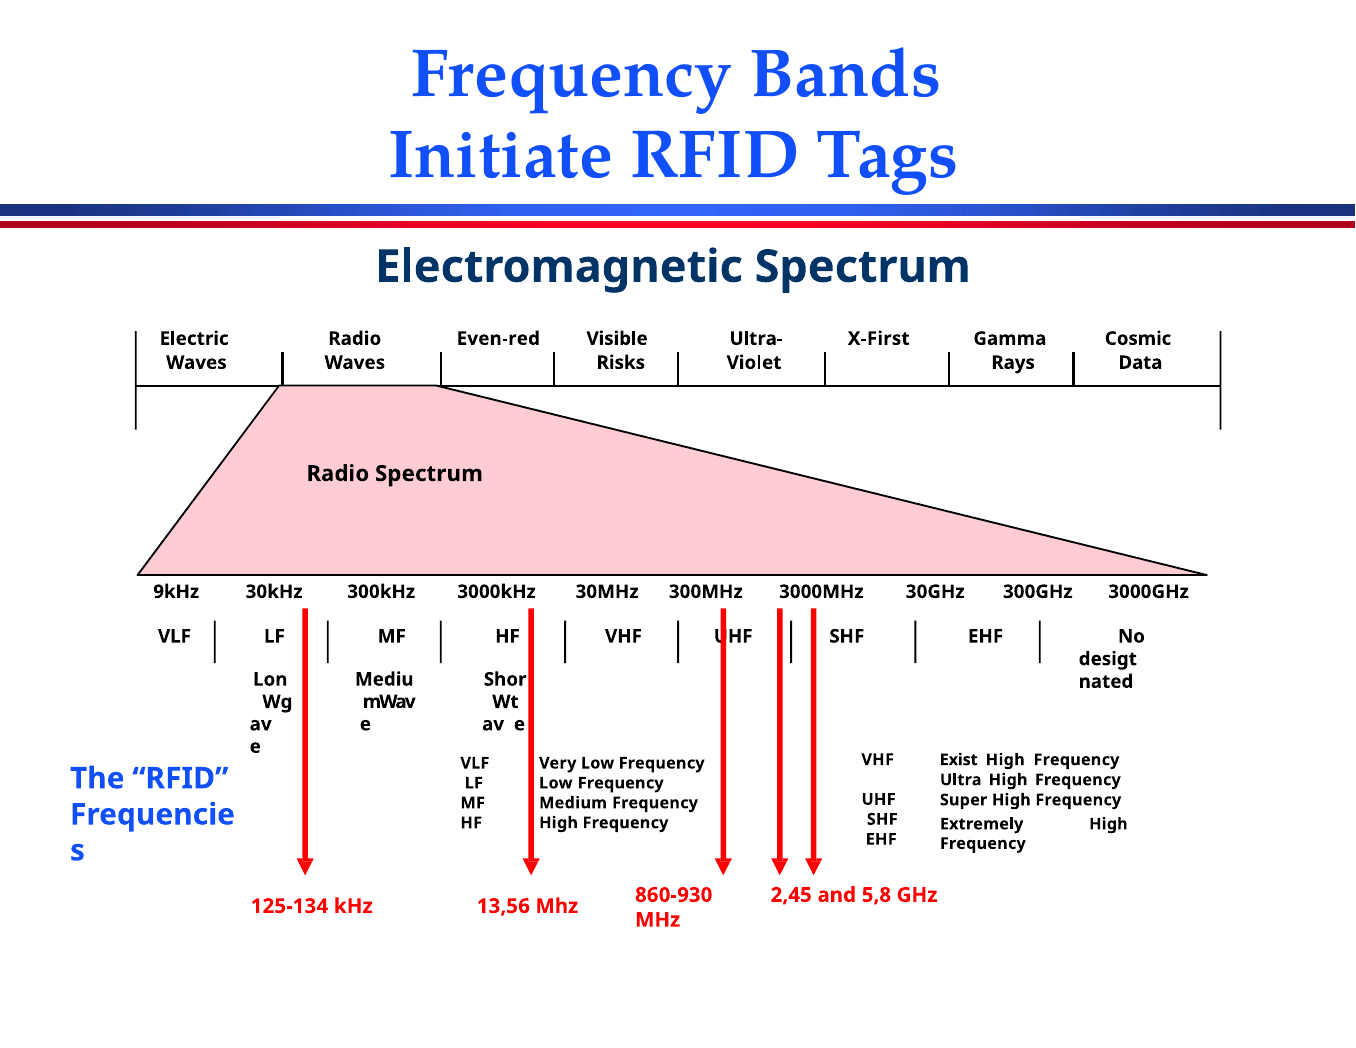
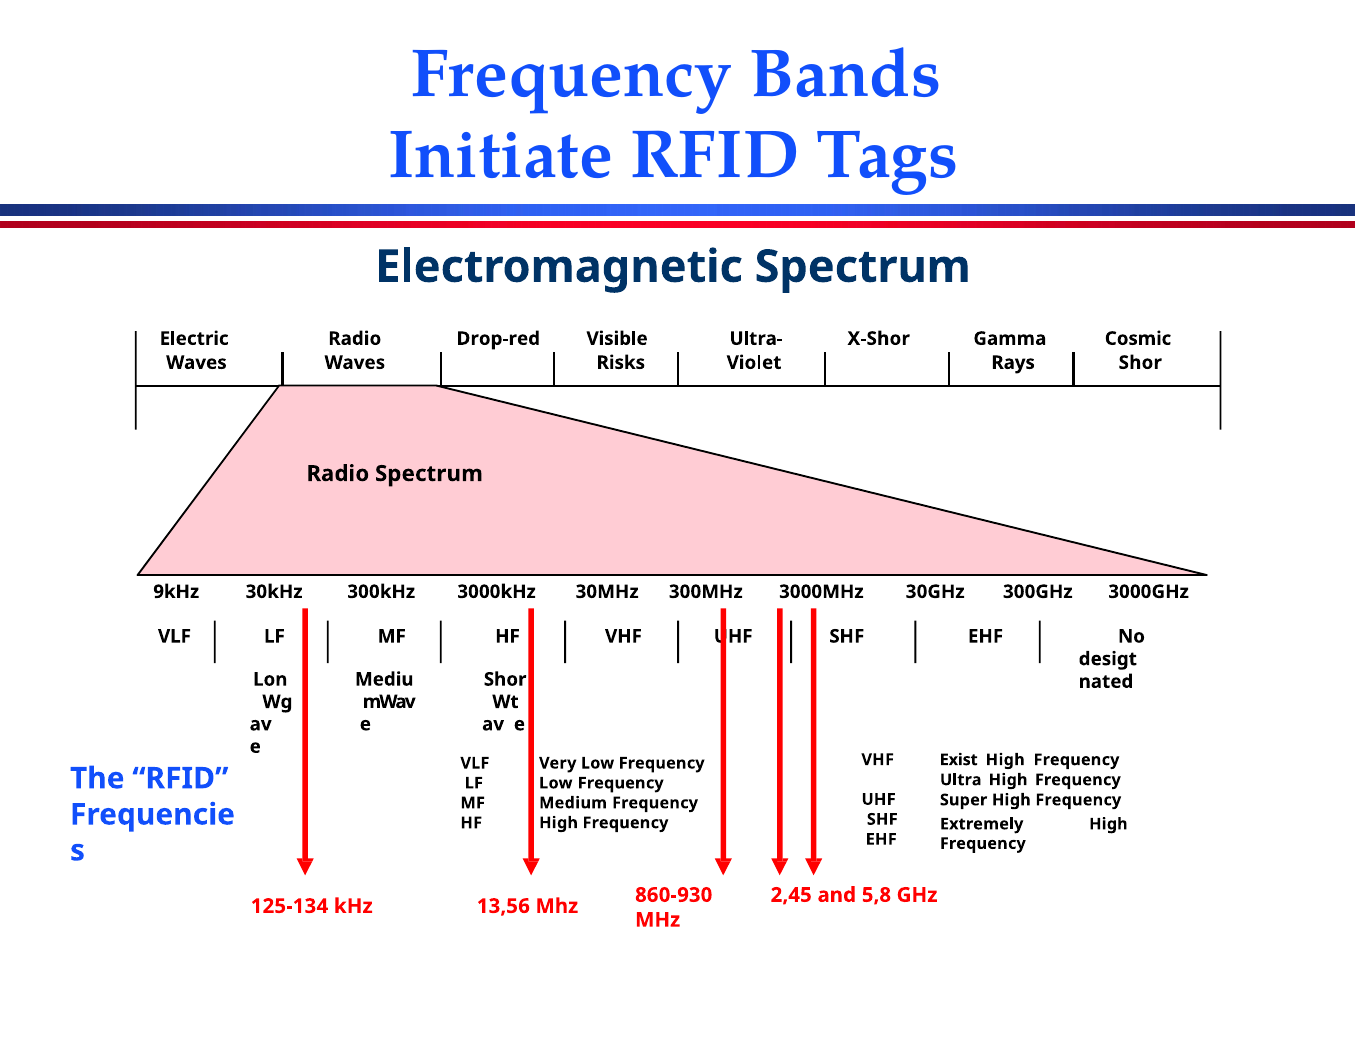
Even-red: Even-red -> Drop-red
X-First: X-First -> X-Shor
Rays Data: Data -> Shor
